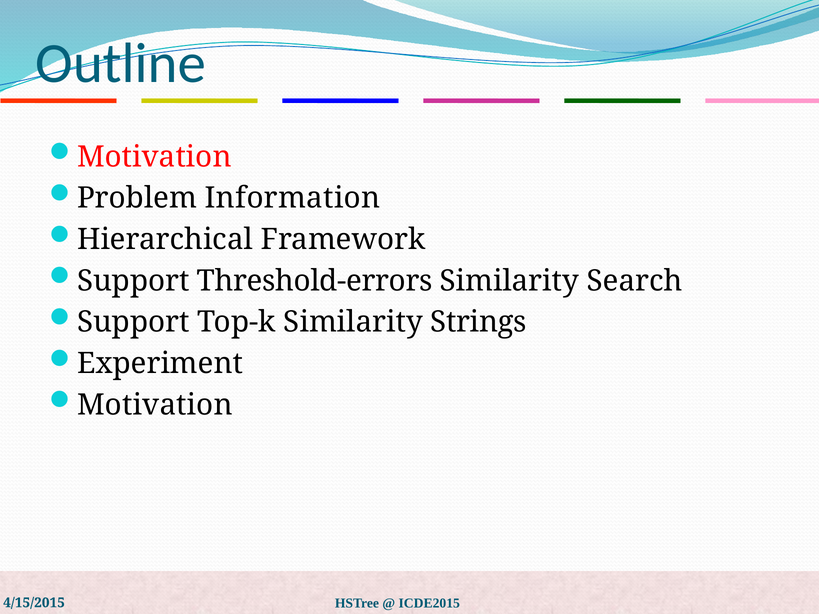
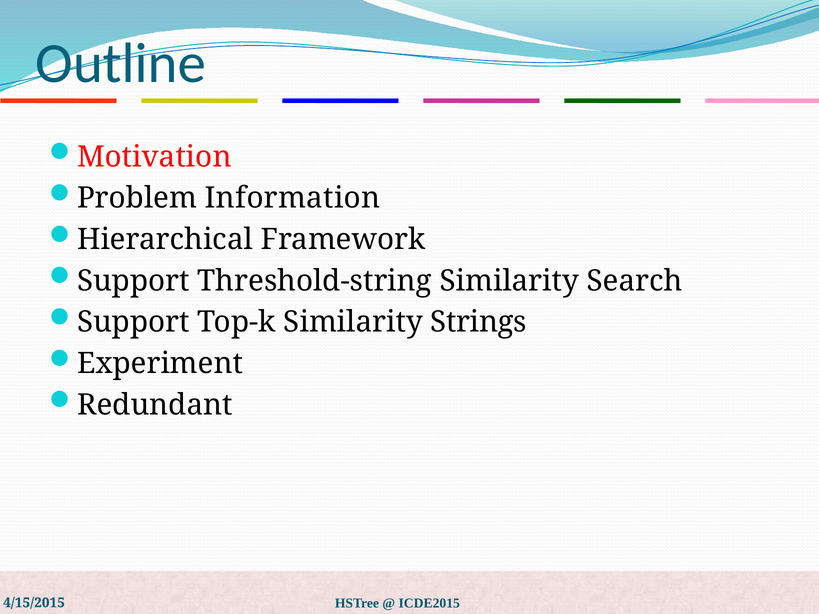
Threshold-errors: Threshold-errors -> Threshold-string
Motivation at (155, 405): Motivation -> Redundant
